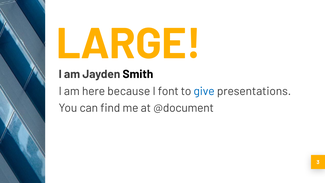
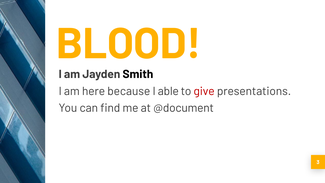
LARGE: LARGE -> BLOOD
font: font -> able
give colour: blue -> red
